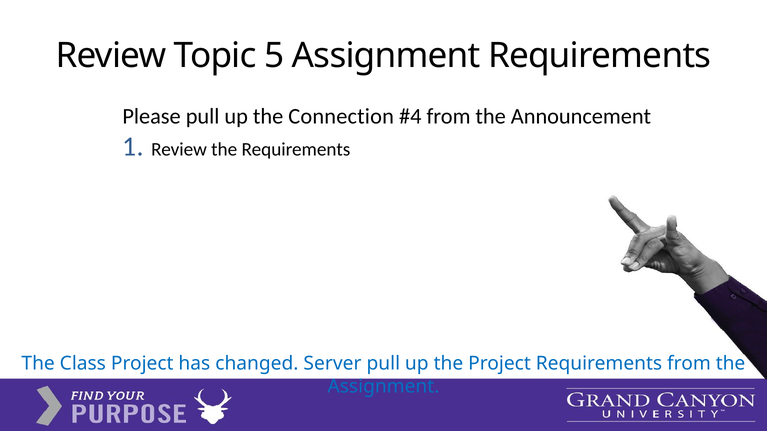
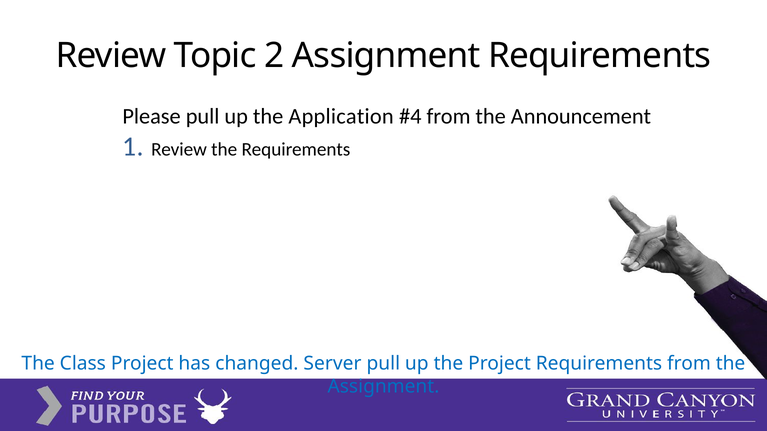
5: 5 -> 2
Connection: Connection -> Application
